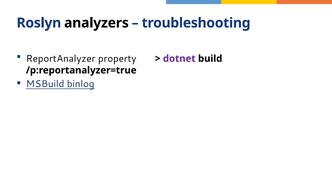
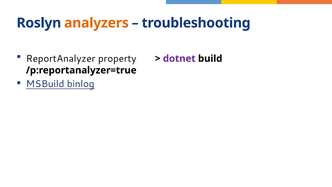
analyzers colour: black -> orange
